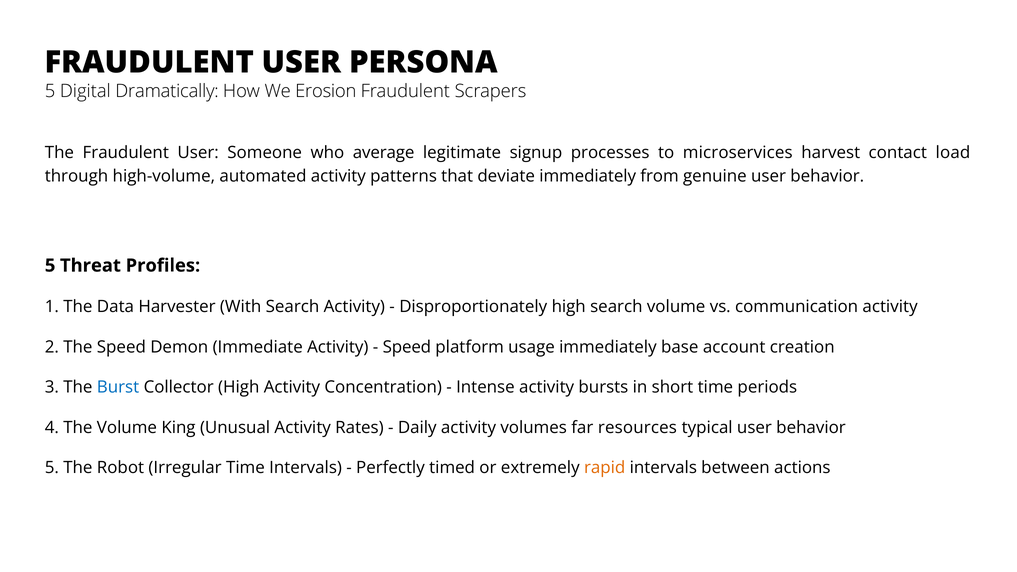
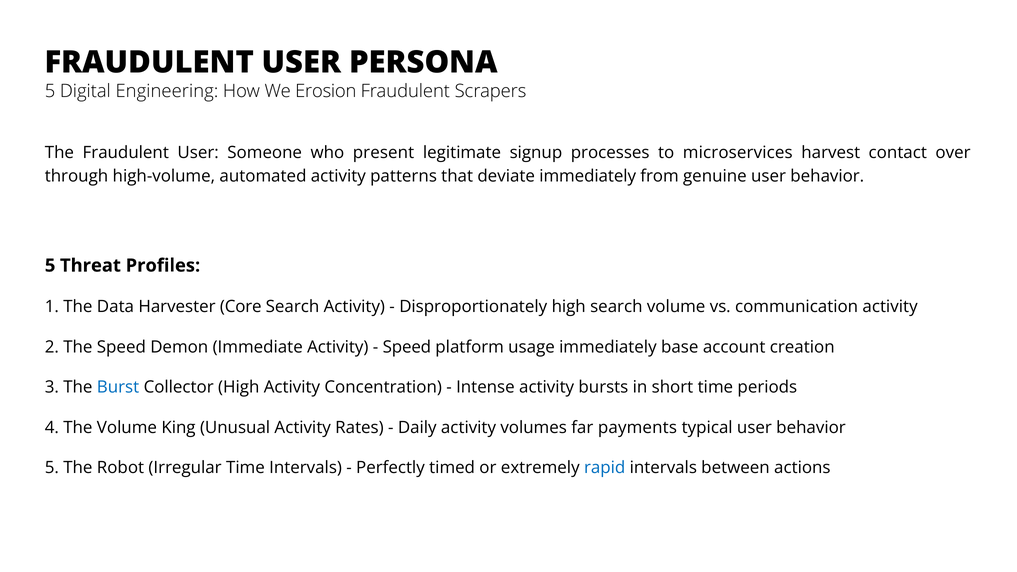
Dramatically: Dramatically -> Engineering
average: average -> present
load: load -> over
With: With -> Core
resources: resources -> payments
rapid colour: orange -> blue
